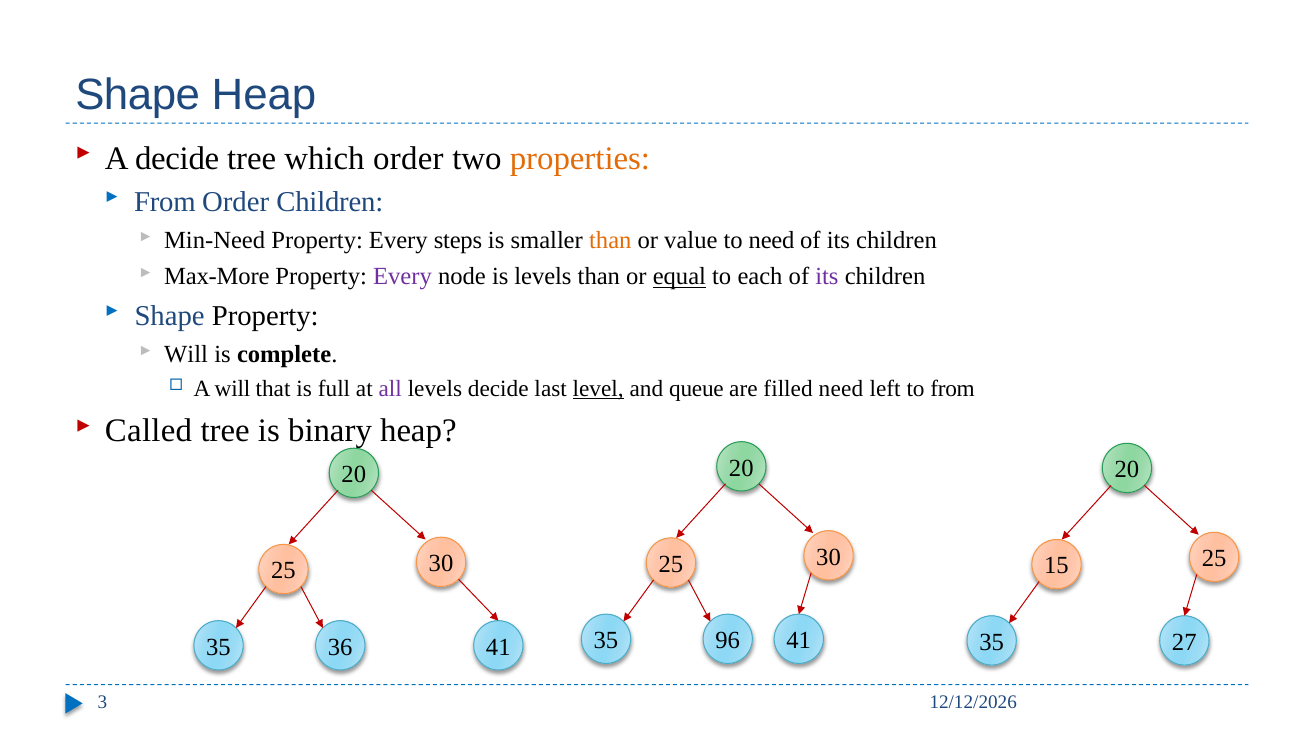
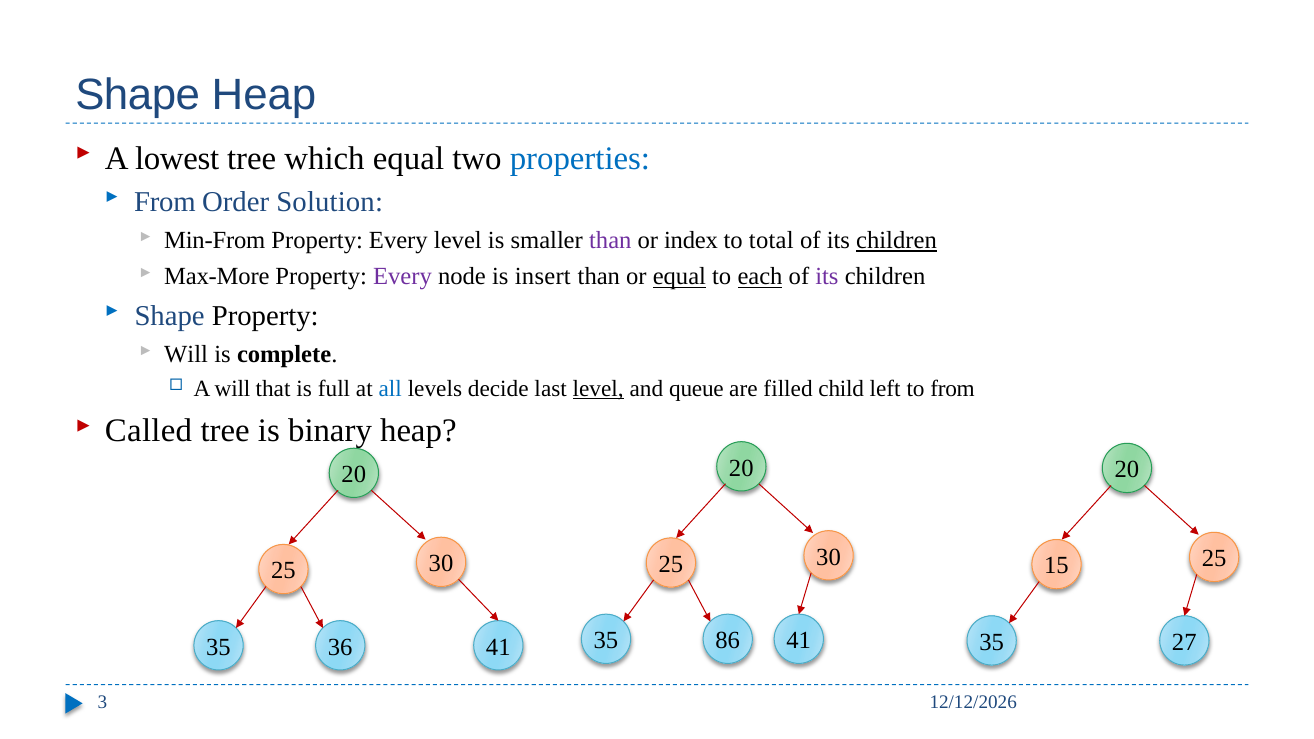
A decide: decide -> lowest
which order: order -> equal
properties colour: orange -> blue
Order Children: Children -> Solution
Min-Need: Min-Need -> Min-From
Every steps: steps -> level
than at (610, 240) colour: orange -> purple
value: value -> index
to need: need -> total
children at (896, 240) underline: none -> present
is levels: levels -> insert
each underline: none -> present
all colour: purple -> blue
filled need: need -> child
96: 96 -> 86
